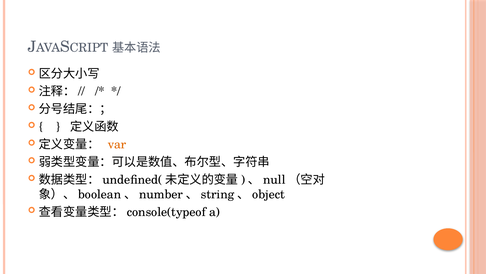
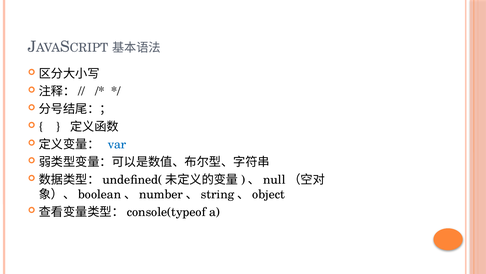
var colour: orange -> blue
